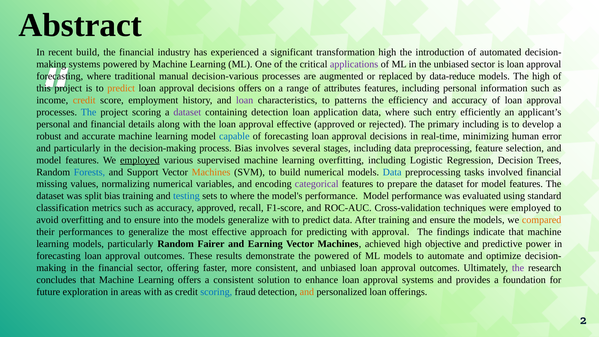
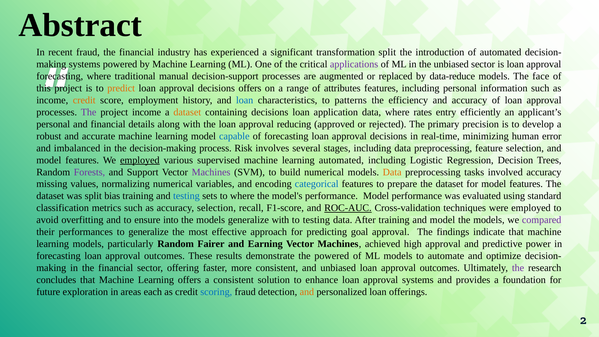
recent build: build -> fraud
transformation high: high -> split
decision-various: decision-various -> decision-support
The high: high -> face
loan at (245, 100) colour: purple -> blue
The at (89, 112) colour: blue -> purple
project scoring: scoring -> income
dataset at (187, 112) colour: purple -> orange
containing detection: detection -> decisions
where such: such -> rates
approval effective: effective -> reducing
primary including: including -> precision
and particularly: particularly -> imbalanced
process Bias: Bias -> Risk
learning overfitting: overfitting -> automated
Forests colour: blue -> purple
Machines at (211, 172) colour: orange -> purple
Data at (392, 172) colour: blue -> orange
involved financial: financial -> accuracy
categorical colour: purple -> blue
accuracy approved: approved -> selection
ROC-AUC underline: none -> present
predict at (316, 220): predict -> testing
training and ensure: ensure -> model
compared colour: orange -> purple
predicting with: with -> goal
high objective: objective -> approval
areas with: with -> each
